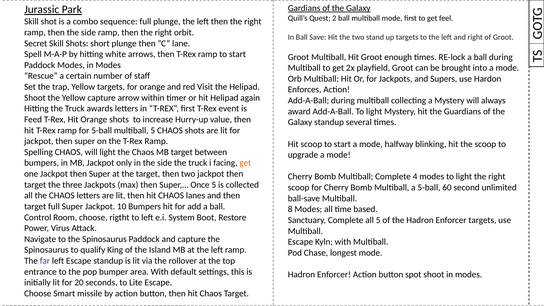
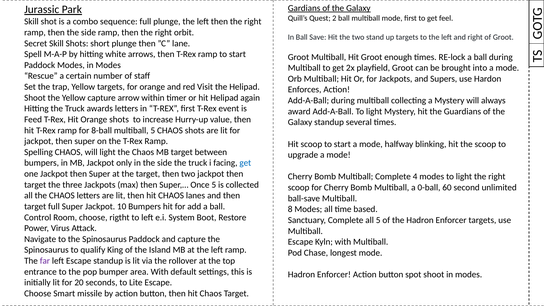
for 5-ball: 5-ball -> 8-ball
get at (245, 163) colour: orange -> blue
a 5-ball: 5-ball -> 0-ball
